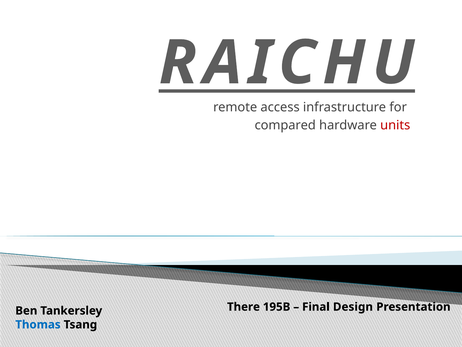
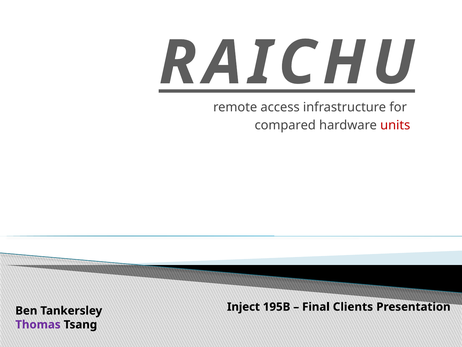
There: There -> Inject
Design: Design -> Clients
Thomas colour: blue -> purple
